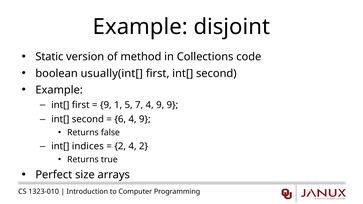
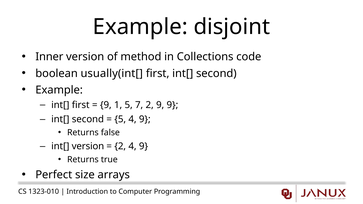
Static: Static -> Inner
7 4: 4 -> 2
6 at (120, 119): 6 -> 5
int[ indices: indices -> version
2 4 2: 2 -> 9
